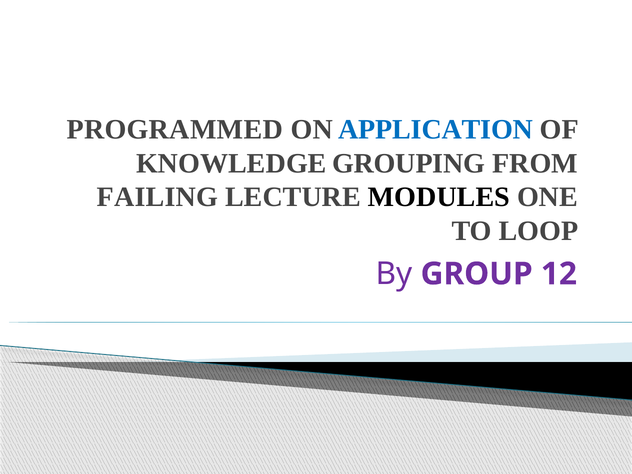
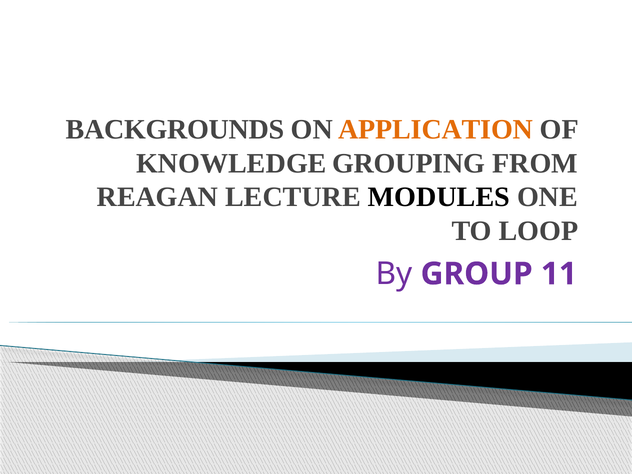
PROGRAMMED: PROGRAMMED -> BACKGROUNDS
APPLICATION colour: blue -> orange
FAILING: FAILING -> REAGAN
12: 12 -> 11
